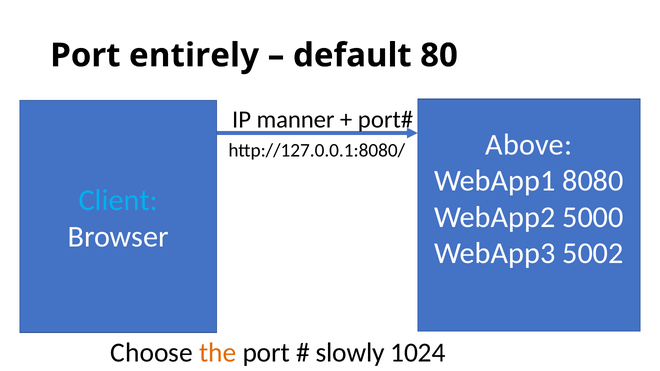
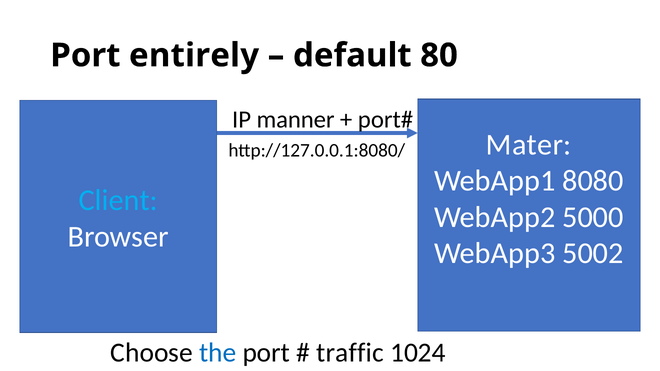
Above: Above -> Mater
the colour: orange -> blue
slowly: slowly -> traffic
